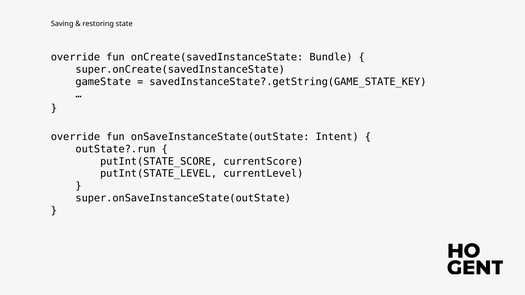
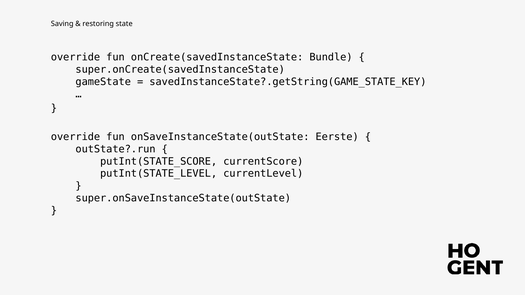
Intent: Intent -> Eerste
